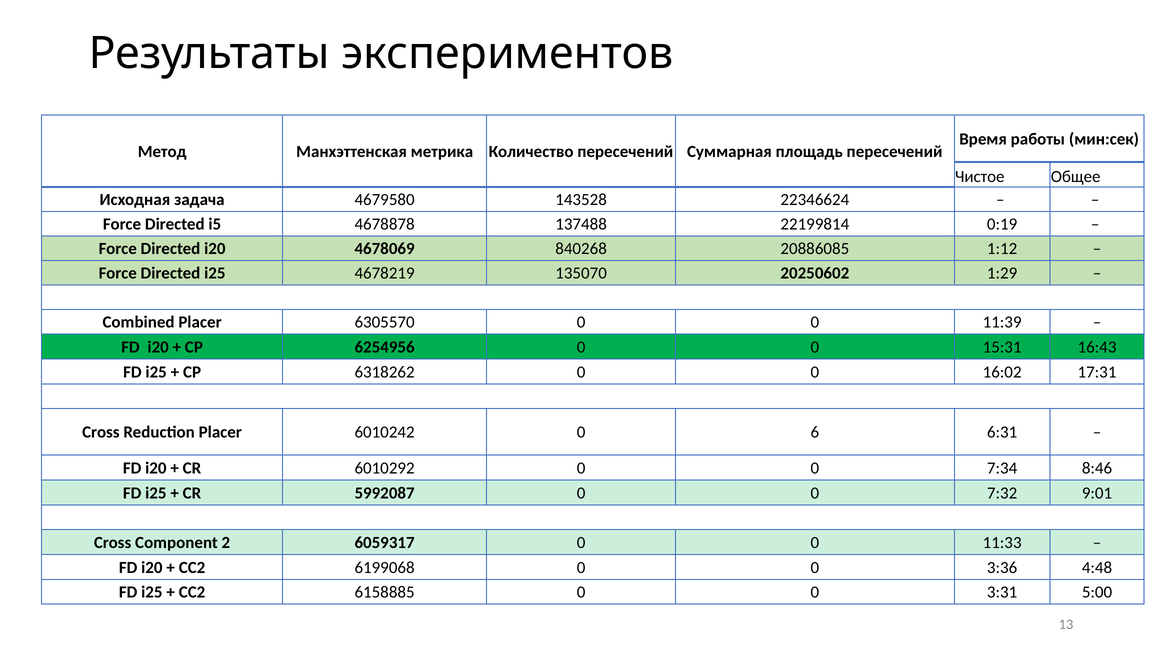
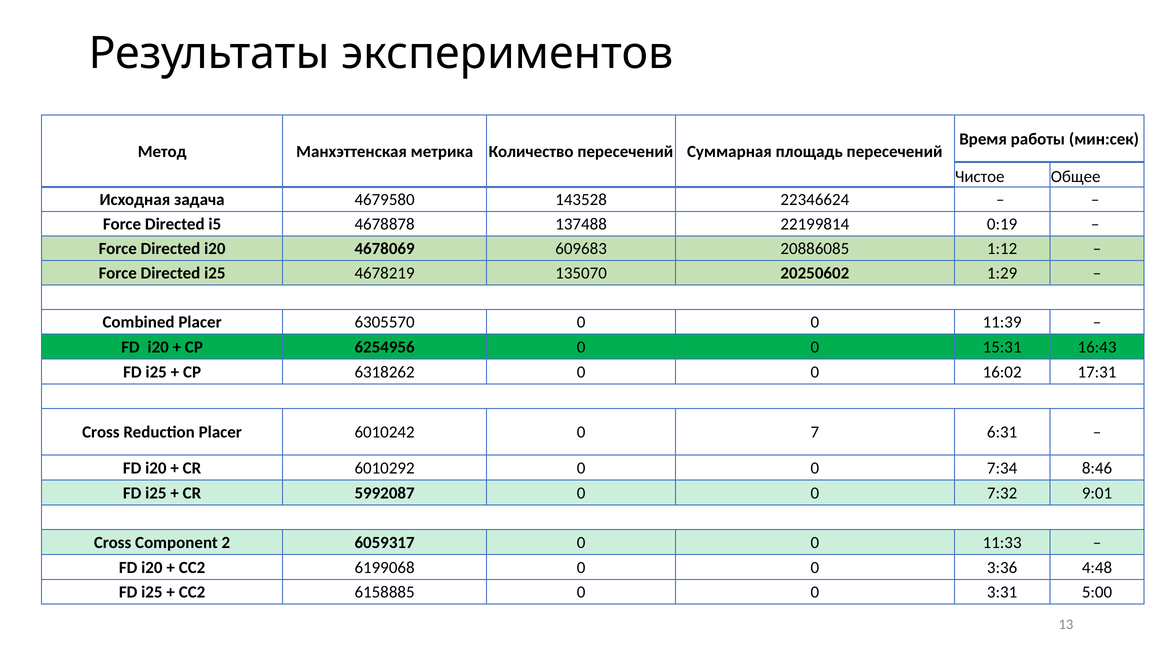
840268: 840268 -> 609683
6: 6 -> 7
